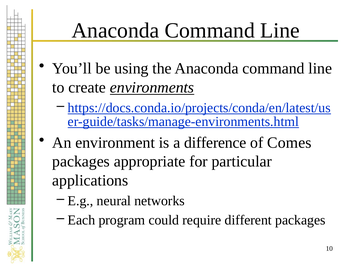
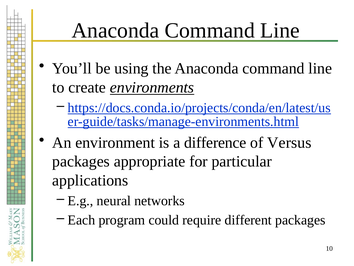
Comes: Comes -> Versus
